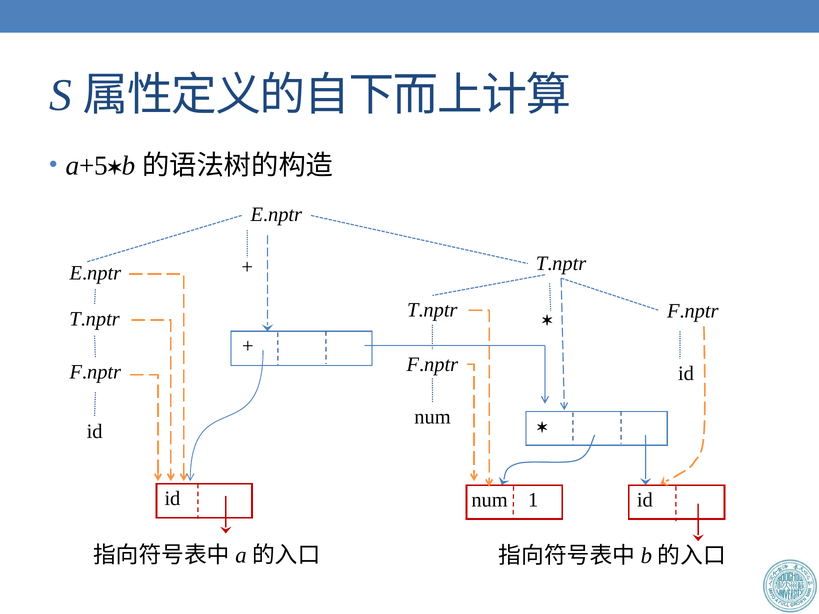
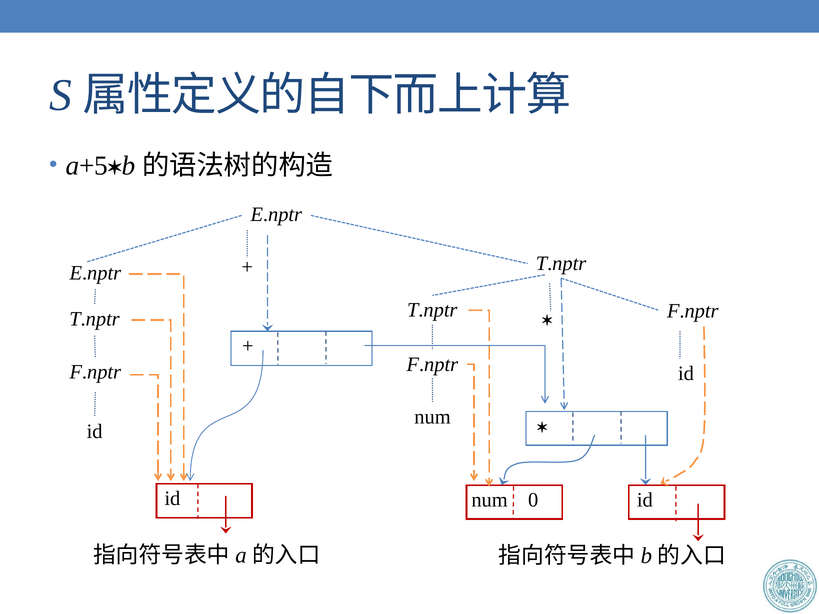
1: 1 -> 0
